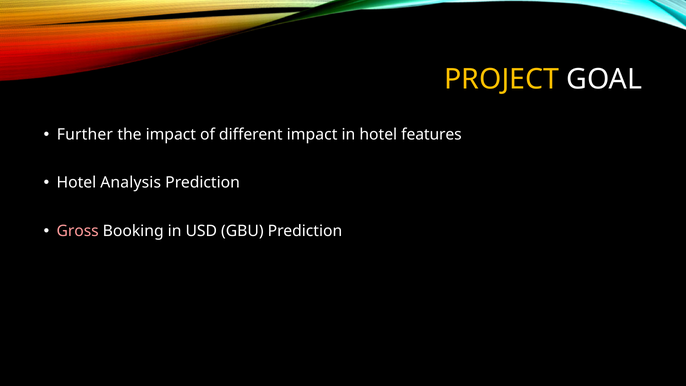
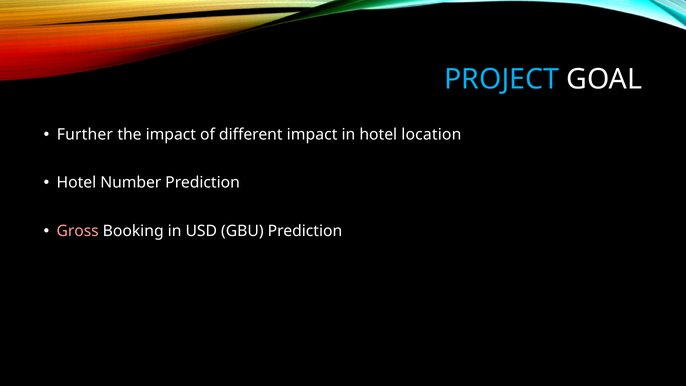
PROJECT colour: yellow -> light blue
features: features -> location
Analysis: Analysis -> Number
